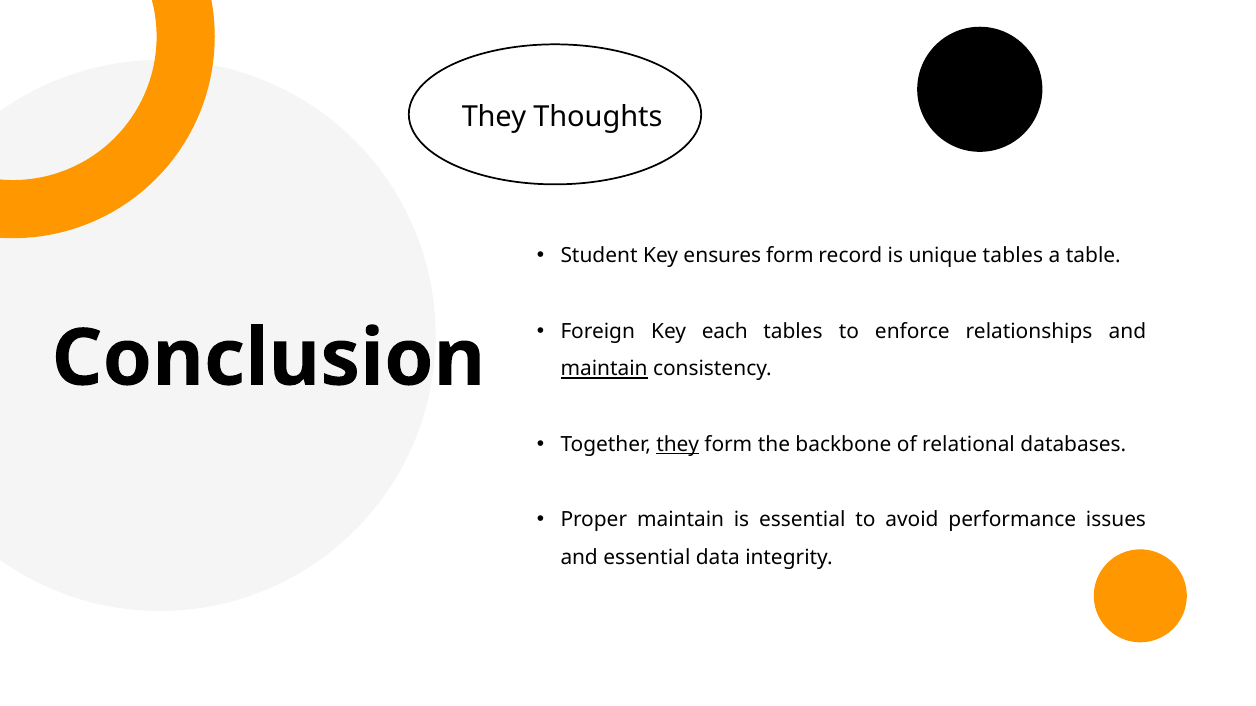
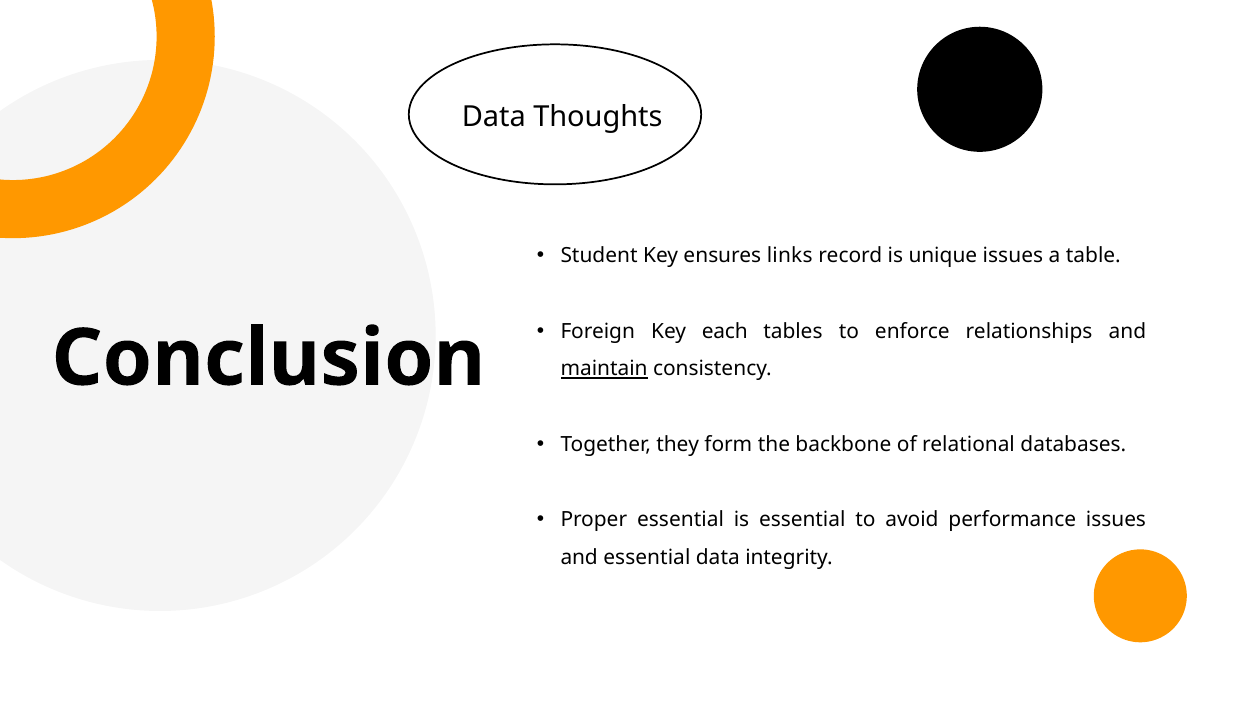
They at (494, 117): They -> Data
ensures form: form -> links
unique tables: tables -> issues
they at (678, 445) underline: present -> none
Proper maintain: maintain -> essential
